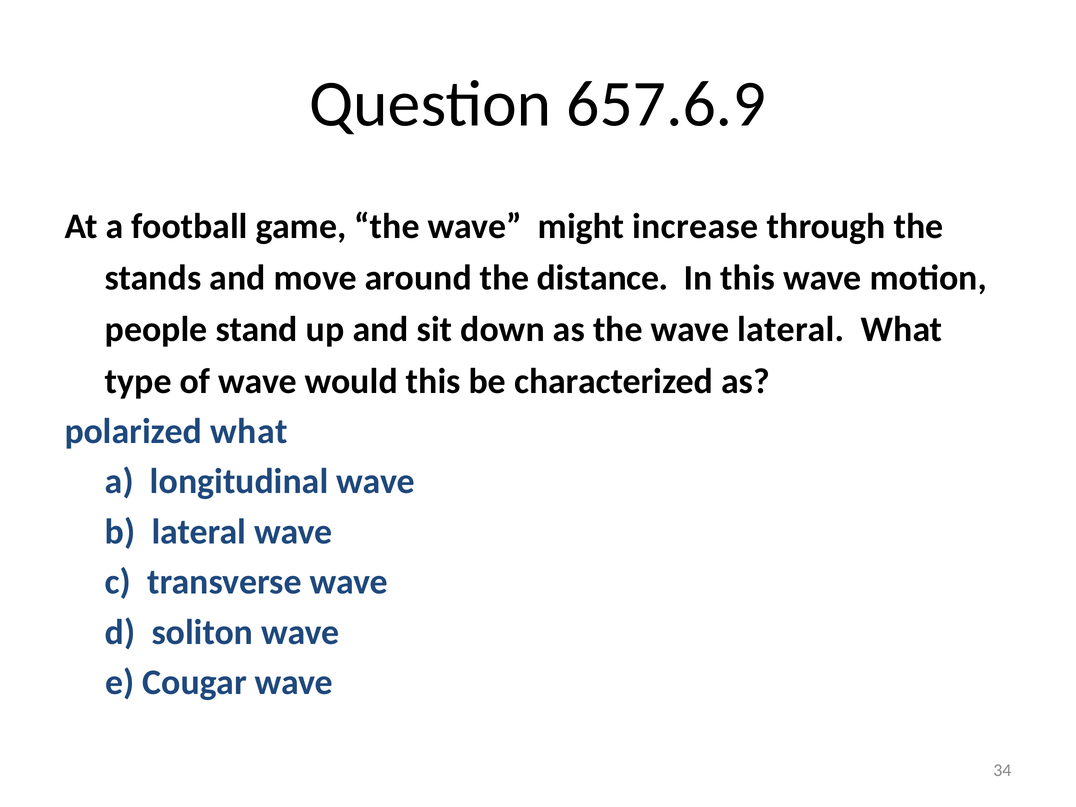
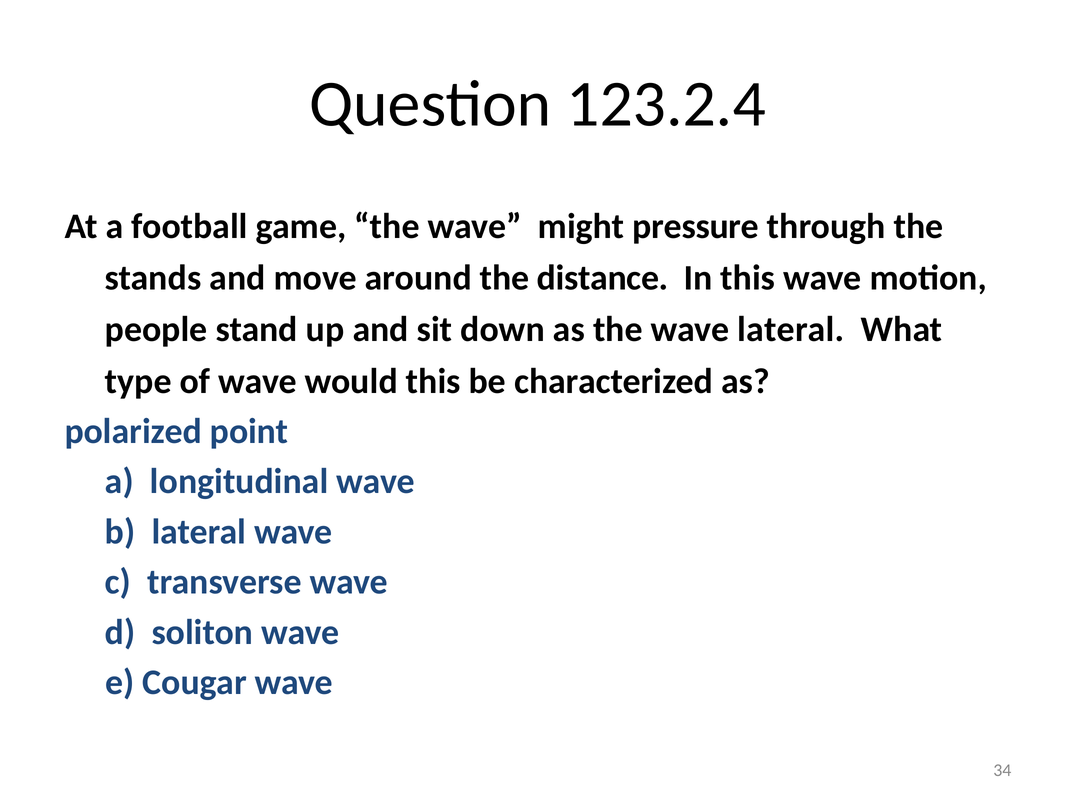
657.6.9: 657.6.9 -> 123.2.4
increase: increase -> pressure
polarized what: what -> point
